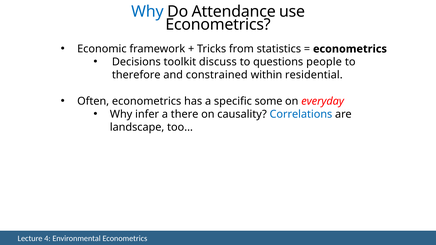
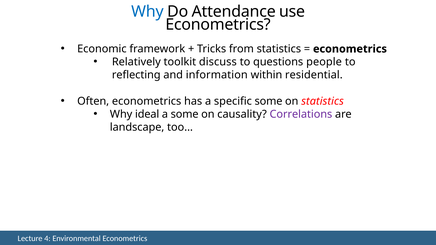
Decisions: Decisions -> Relatively
therefore: therefore -> reflecting
constrained: constrained -> information
on everyday: everyday -> statistics
infer: infer -> ideal
a there: there -> some
Correlations colour: blue -> purple
